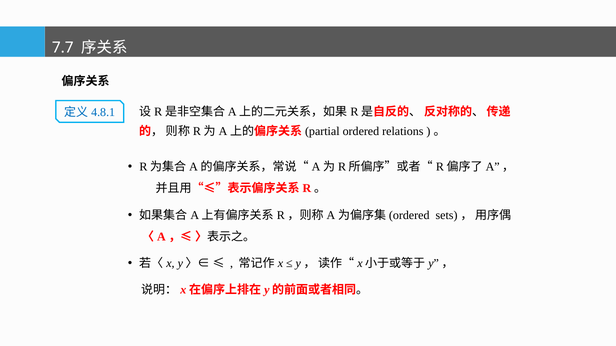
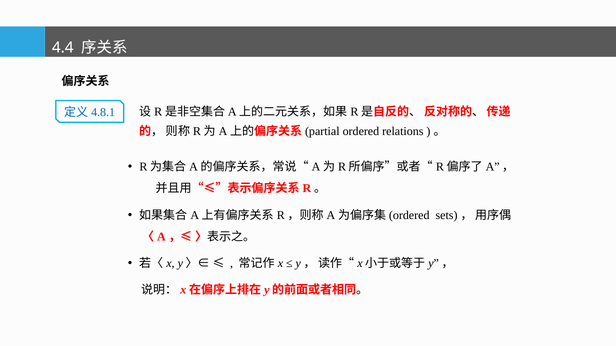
7.7: 7.7 -> 4.4
